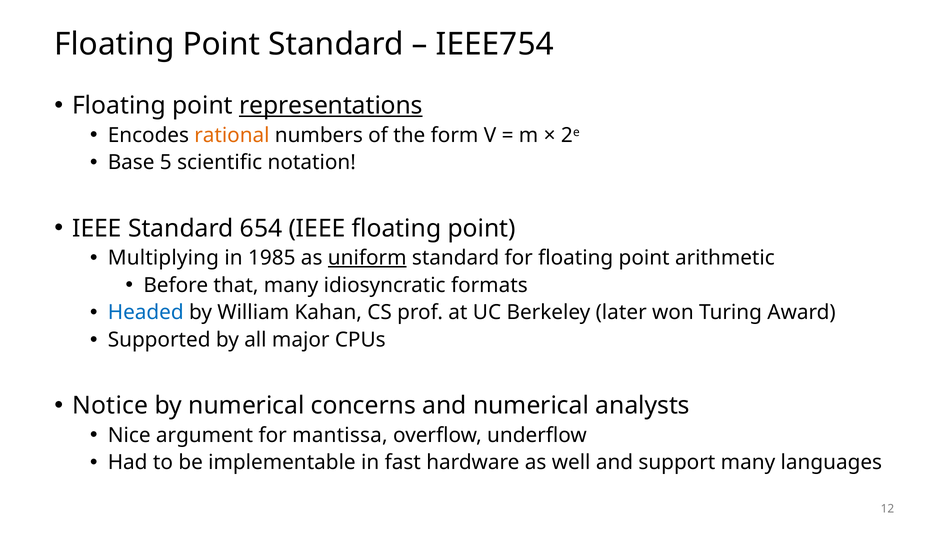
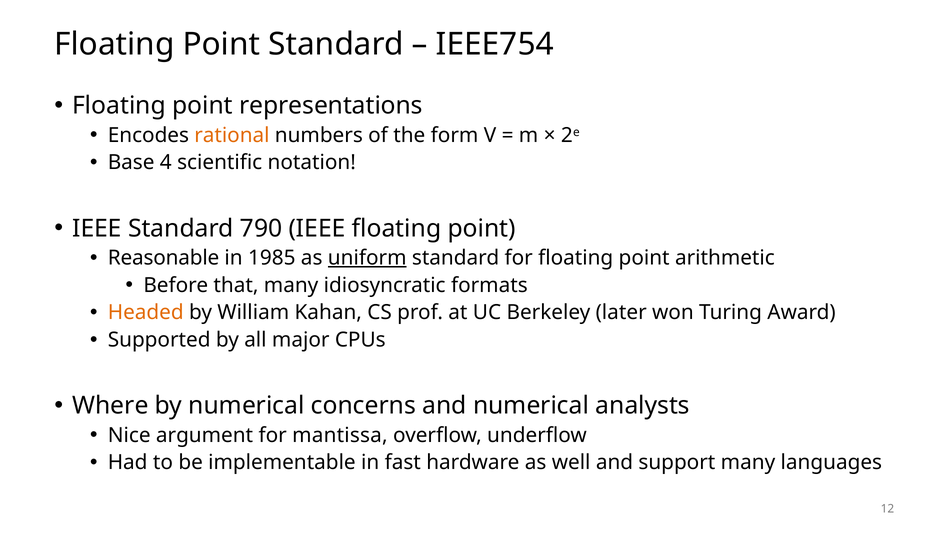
representations underline: present -> none
5: 5 -> 4
654: 654 -> 790
Multiplying: Multiplying -> Reasonable
Headed colour: blue -> orange
Notice: Notice -> Where
